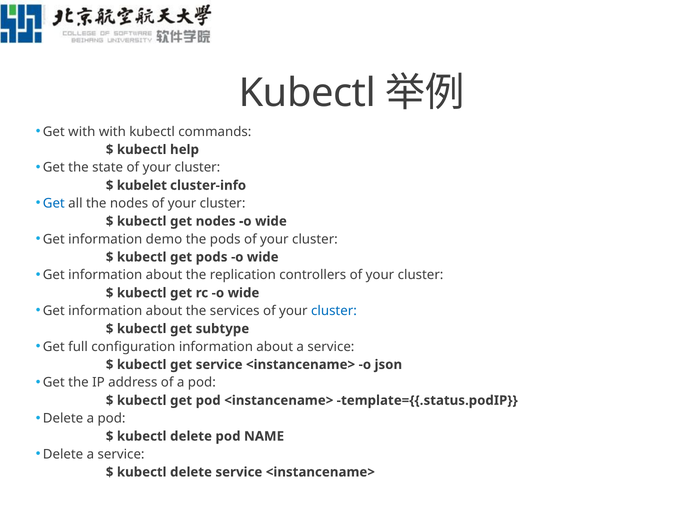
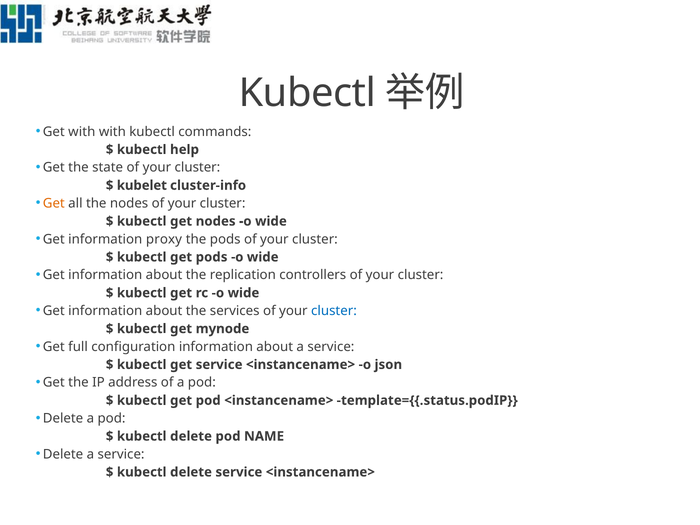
Get at (54, 203) colour: blue -> orange
demo: demo -> proxy
subtype: subtype -> mynode
